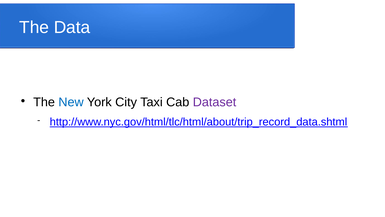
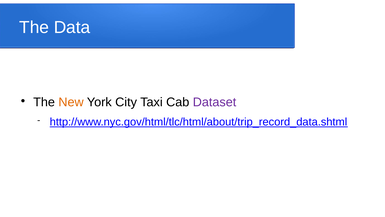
New colour: blue -> orange
